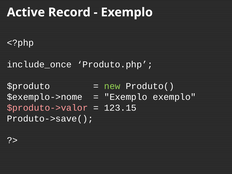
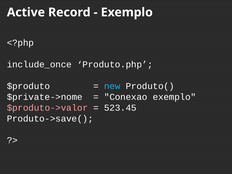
new colour: light green -> light blue
$exemplo->nome: $exemplo->nome -> $private->nome
Exemplo at (126, 97): Exemplo -> Conexao
123.15: 123.15 -> 523.45
